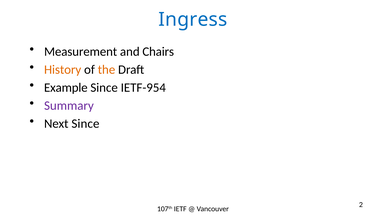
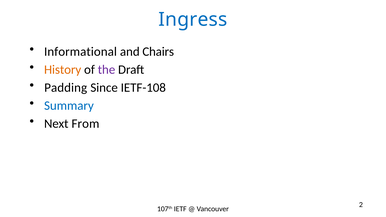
Measurement: Measurement -> Informational
the colour: orange -> purple
Example: Example -> Padding
IETF-954: IETF-954 -> IETF-108
Summary colour: purple -> blue
Next Since: Since -> From
